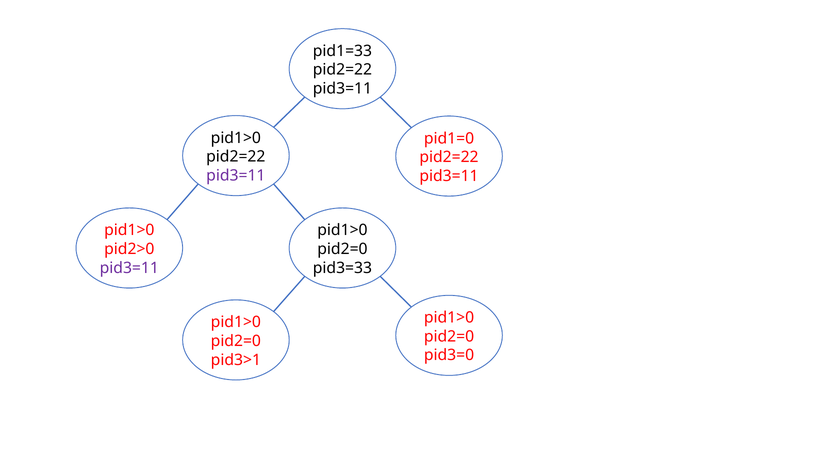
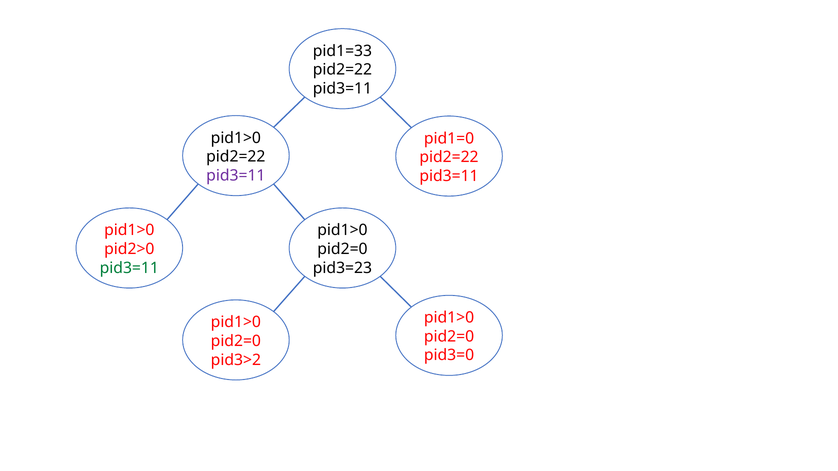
pid3=11 at (129, 268) colour: purple -> green
pid3=33: pid3=33 -> pid3=23
pid3>1: pid3>1 -> pid3>2
